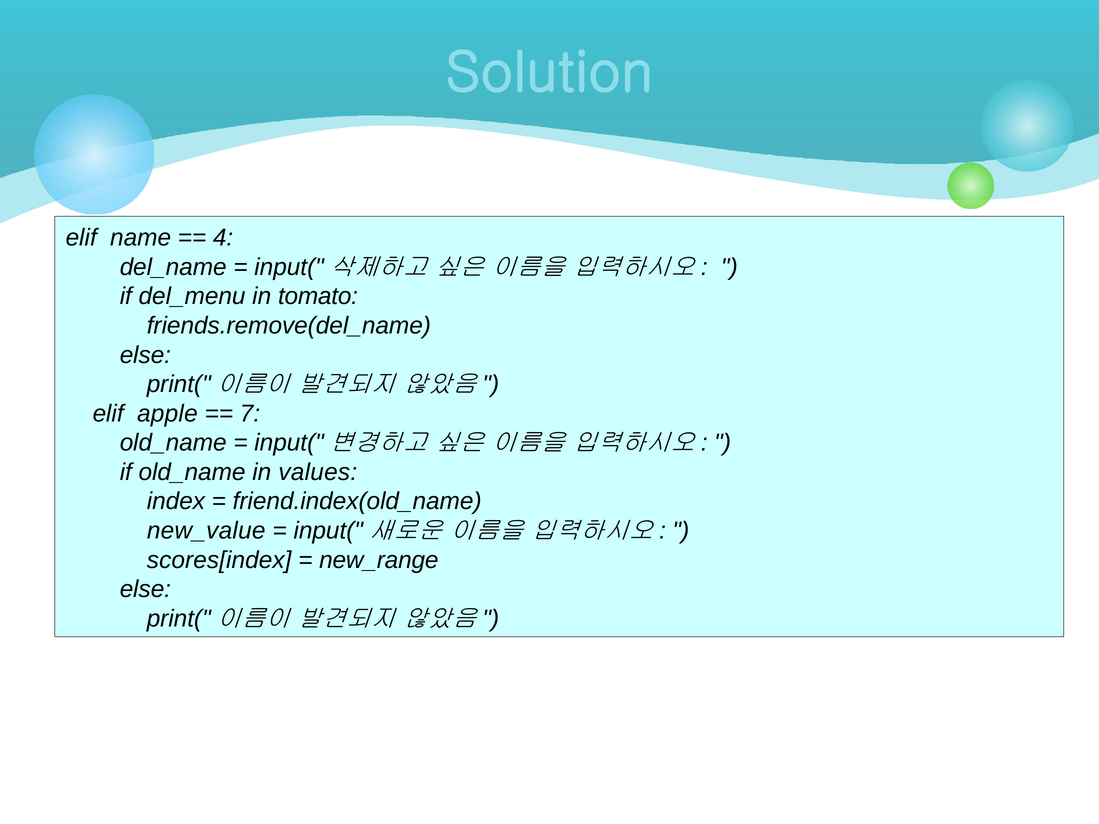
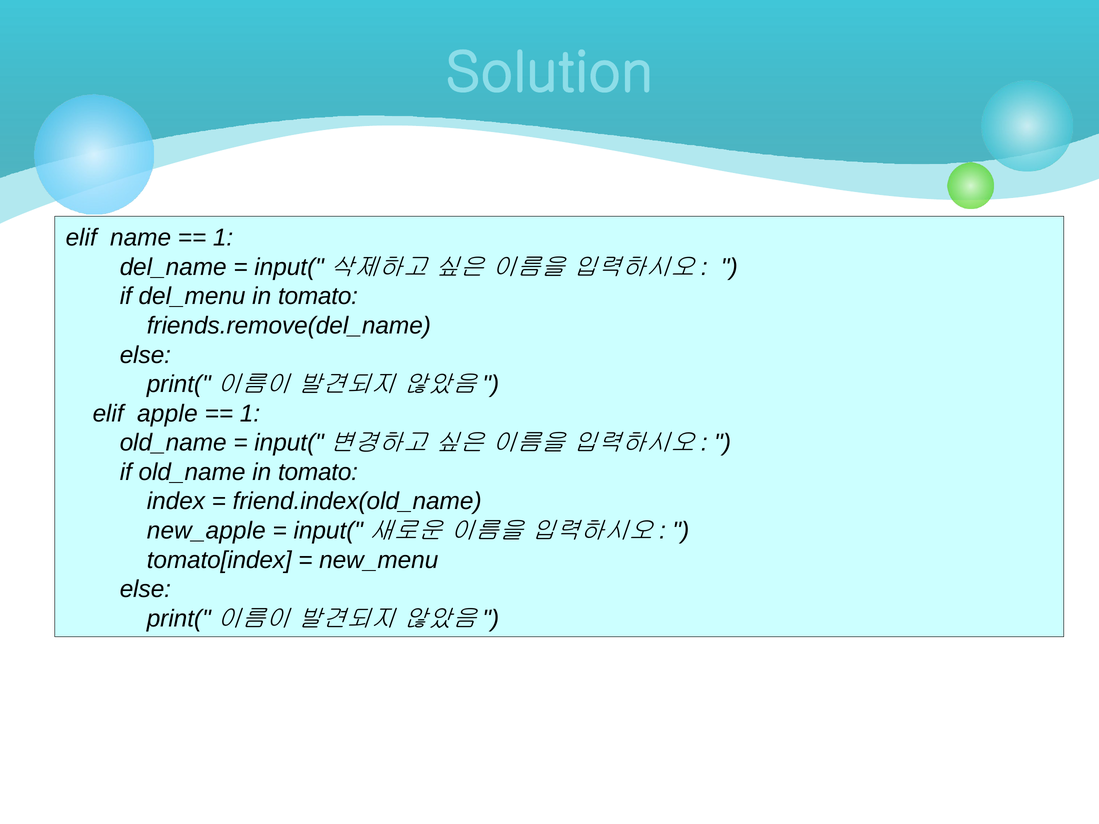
4 at (223, 238): 4 -> 1
7 at (250, 414): 7 -> 1
old_name in values: values -> tomato
new_value: new_value -> new_apple
scores[index: scores[index -> tomato[index
new_range: new_range -> new_menu
